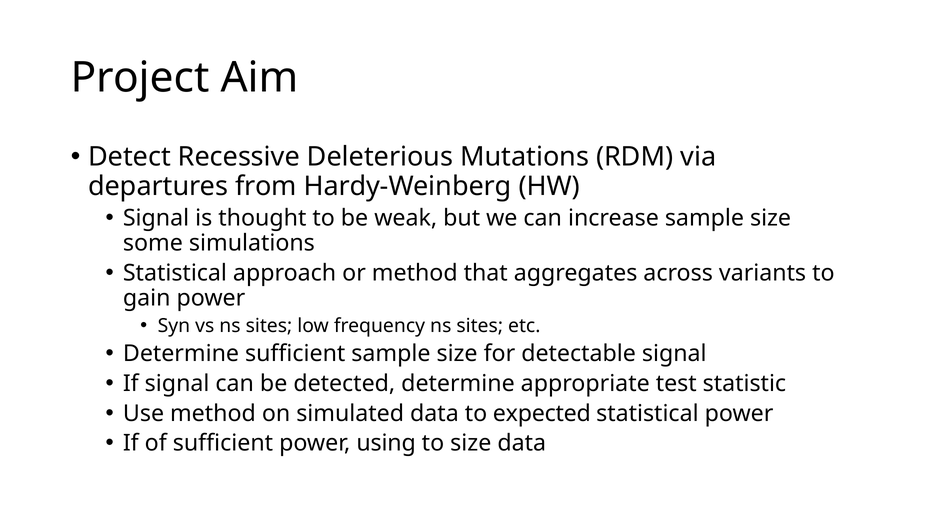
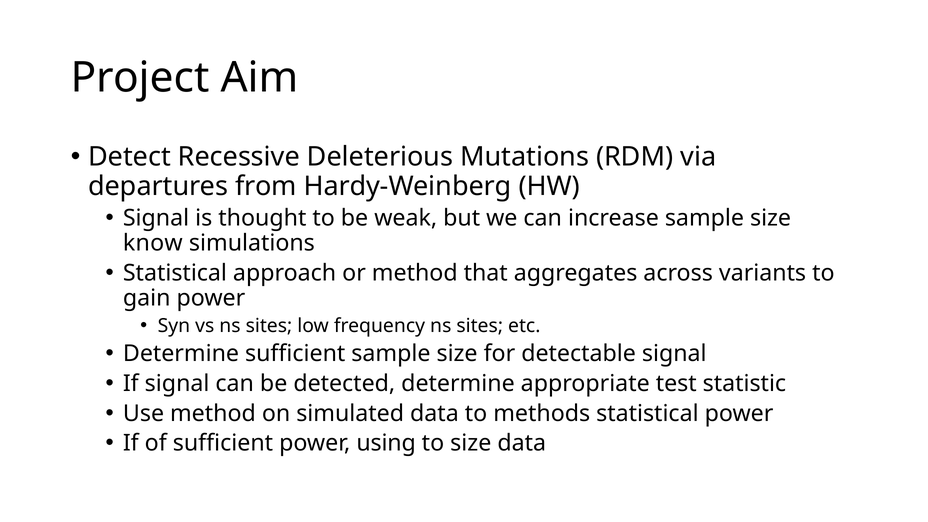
some: some -> know
expected: expected -> methods
